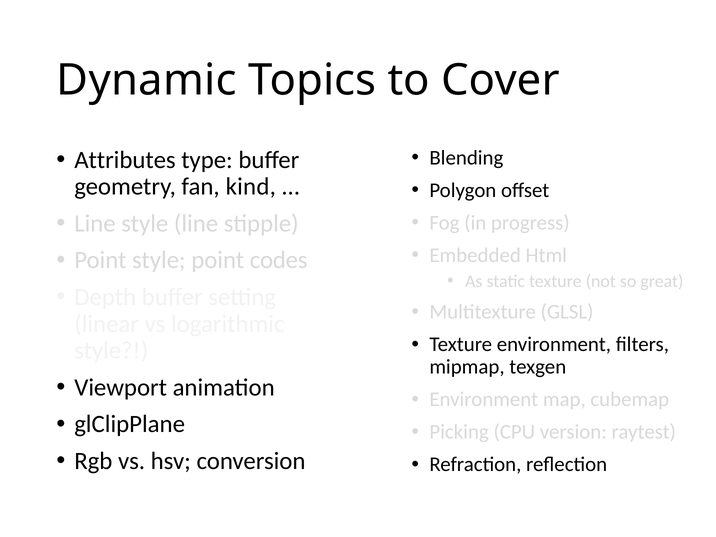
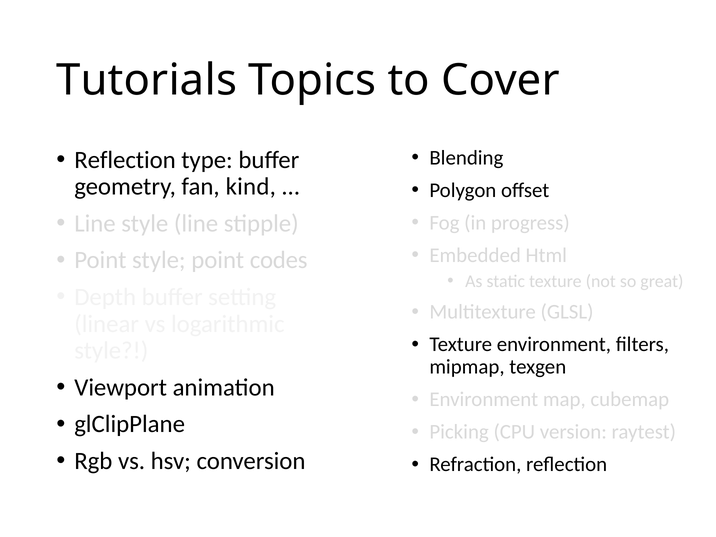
Dynamic: Dynamic -> Tutorials
Attributes at (125, 160): Attributes -> Reflection
